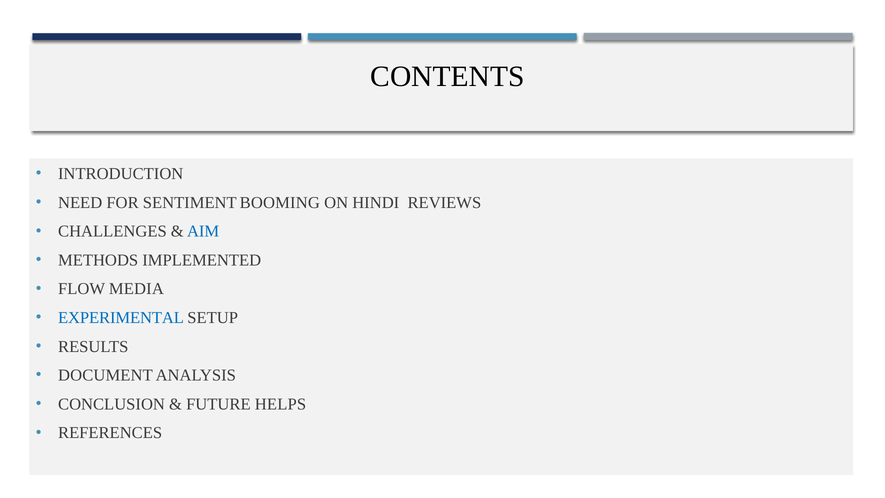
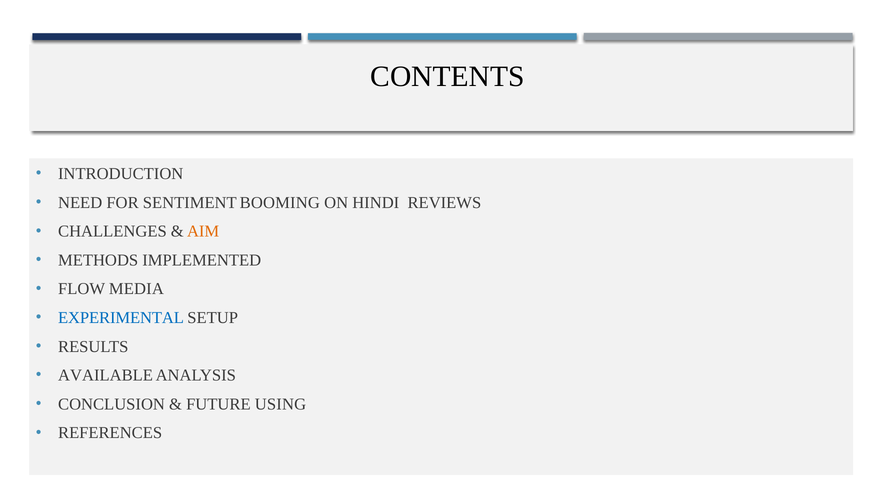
AIM colour: blue -> orange
DOCUMENT: DOCUMENT -> AVAILABLE
HELPS: HELPS -> USING
